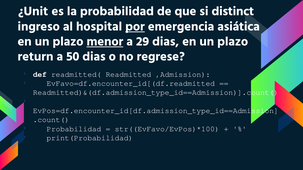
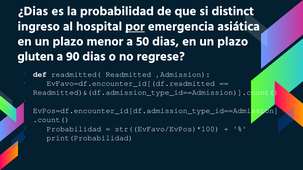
¿Unit: ¿Unit -> ¿Dias
menor underline: present -> none
29: 29 -> 50
return: return -> gluten
50: 50 -> 90
